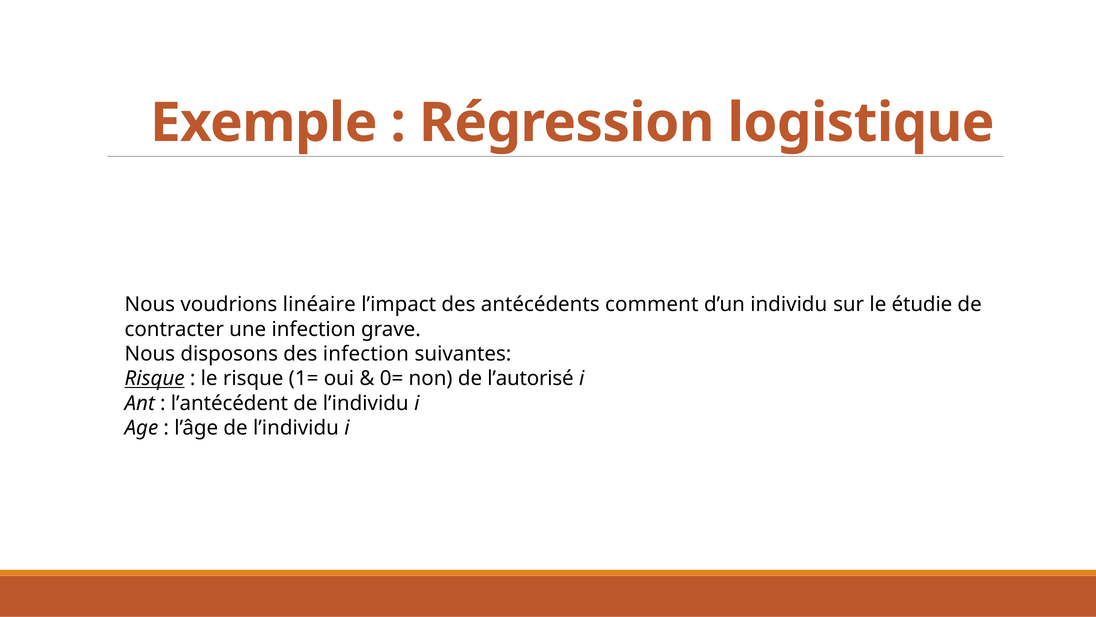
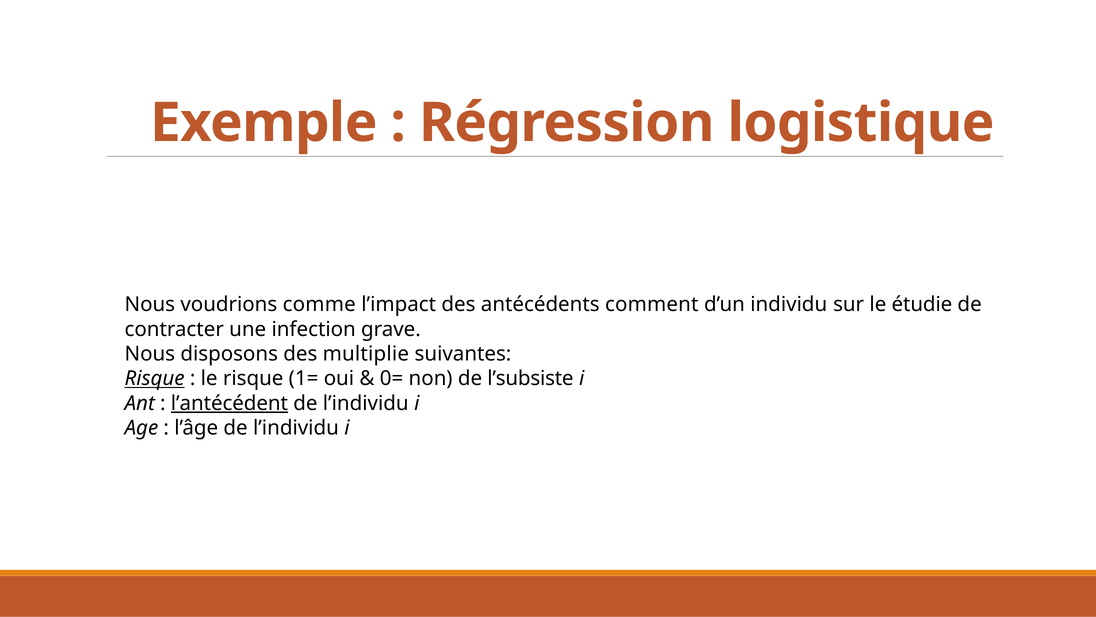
linéaire: linéaire -> comme
des infection: infection -> multiplie
l’autorisé: l’autorisé -> l’subsiste
l’antécédent underline: none -> present
